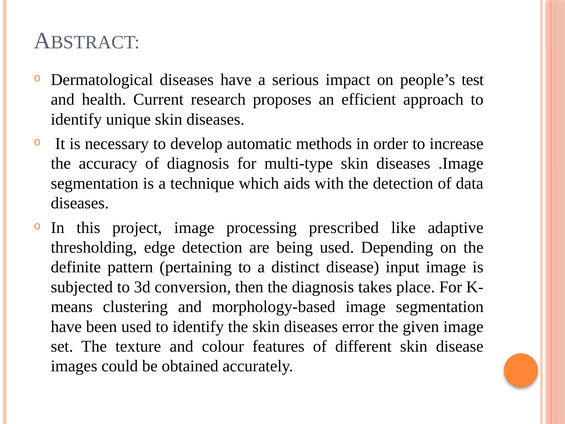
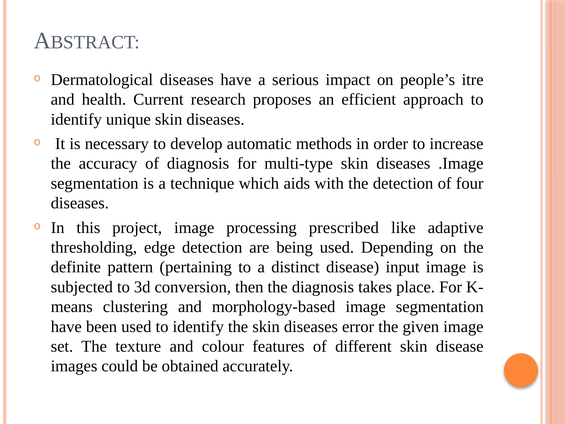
test: test -> itre
data: data -> four
